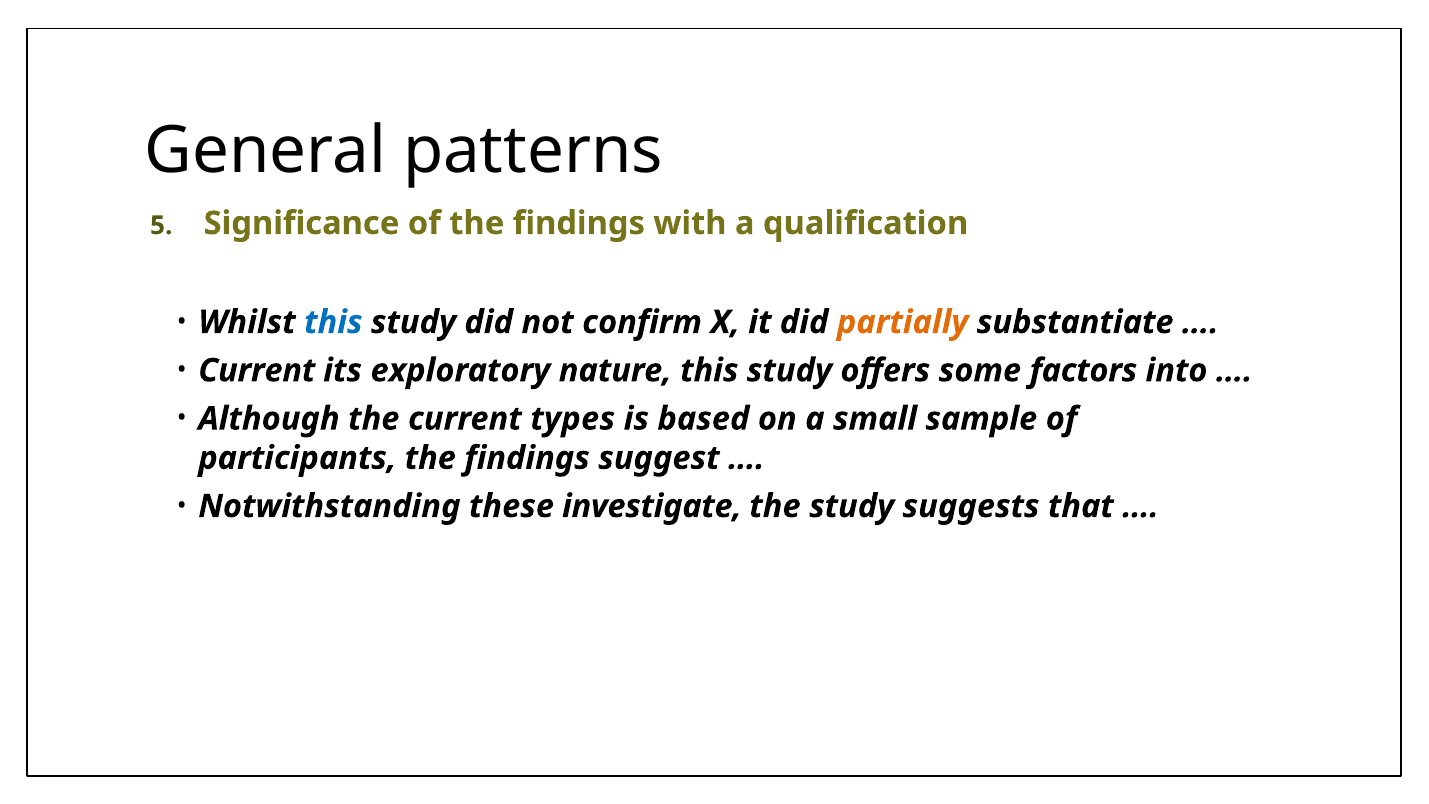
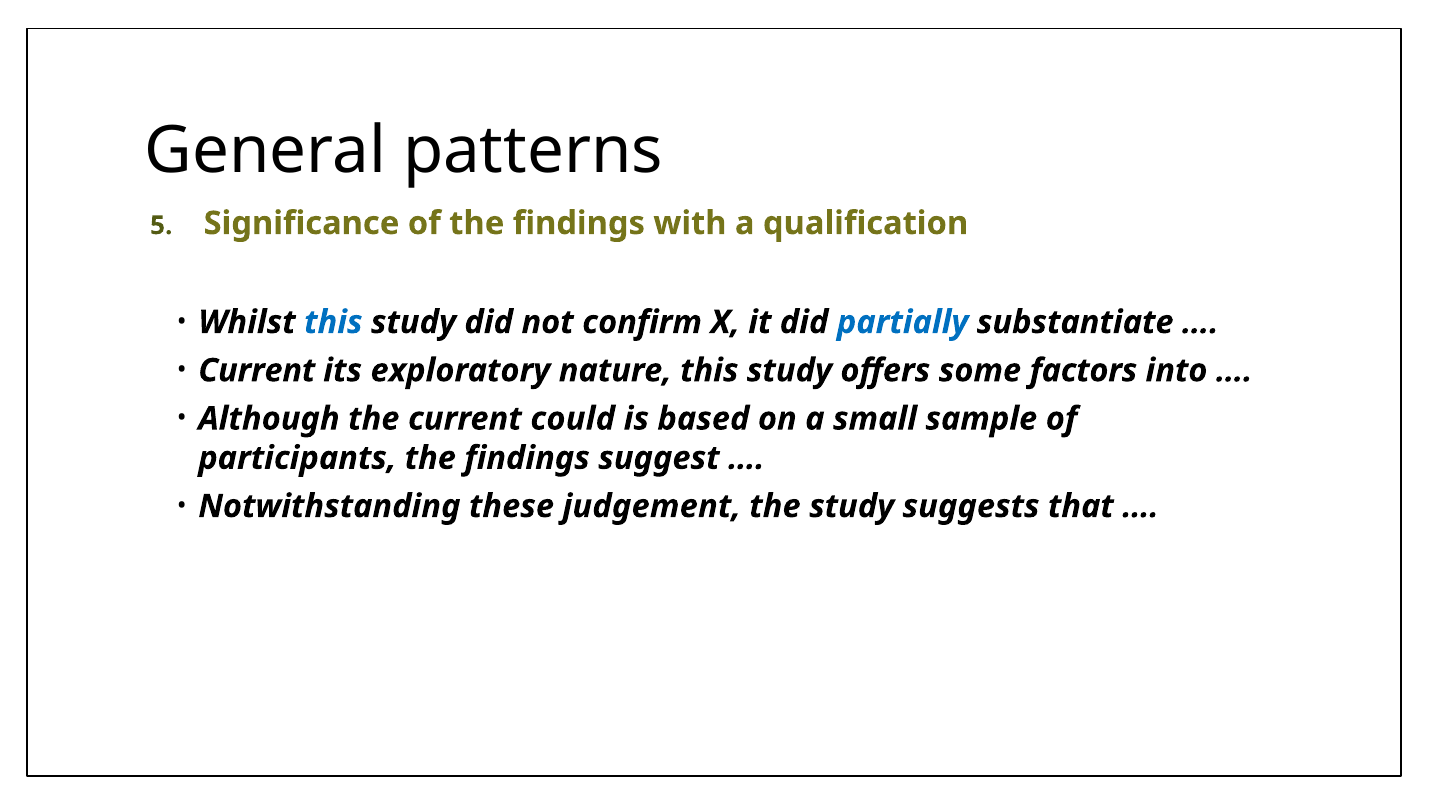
partially colour: orange -> blue
types: types -> could
investigate: investigate -> judgement
